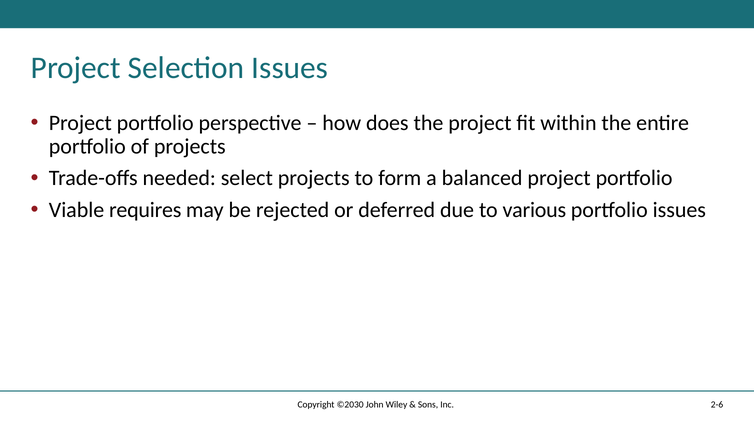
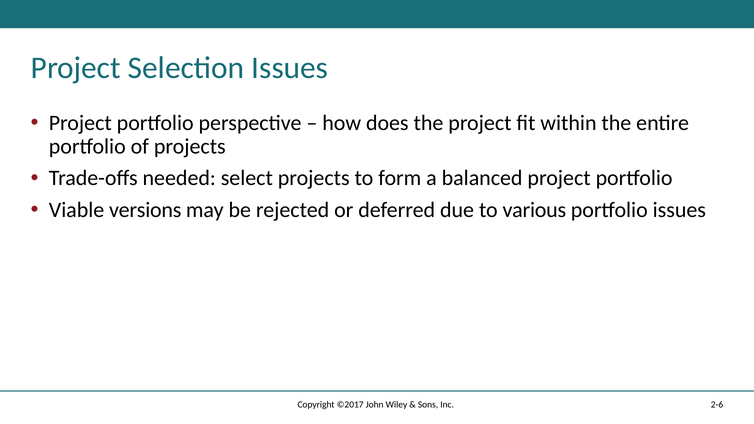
requires: requires -> versions
©2030: ©2030 -> ©2017
